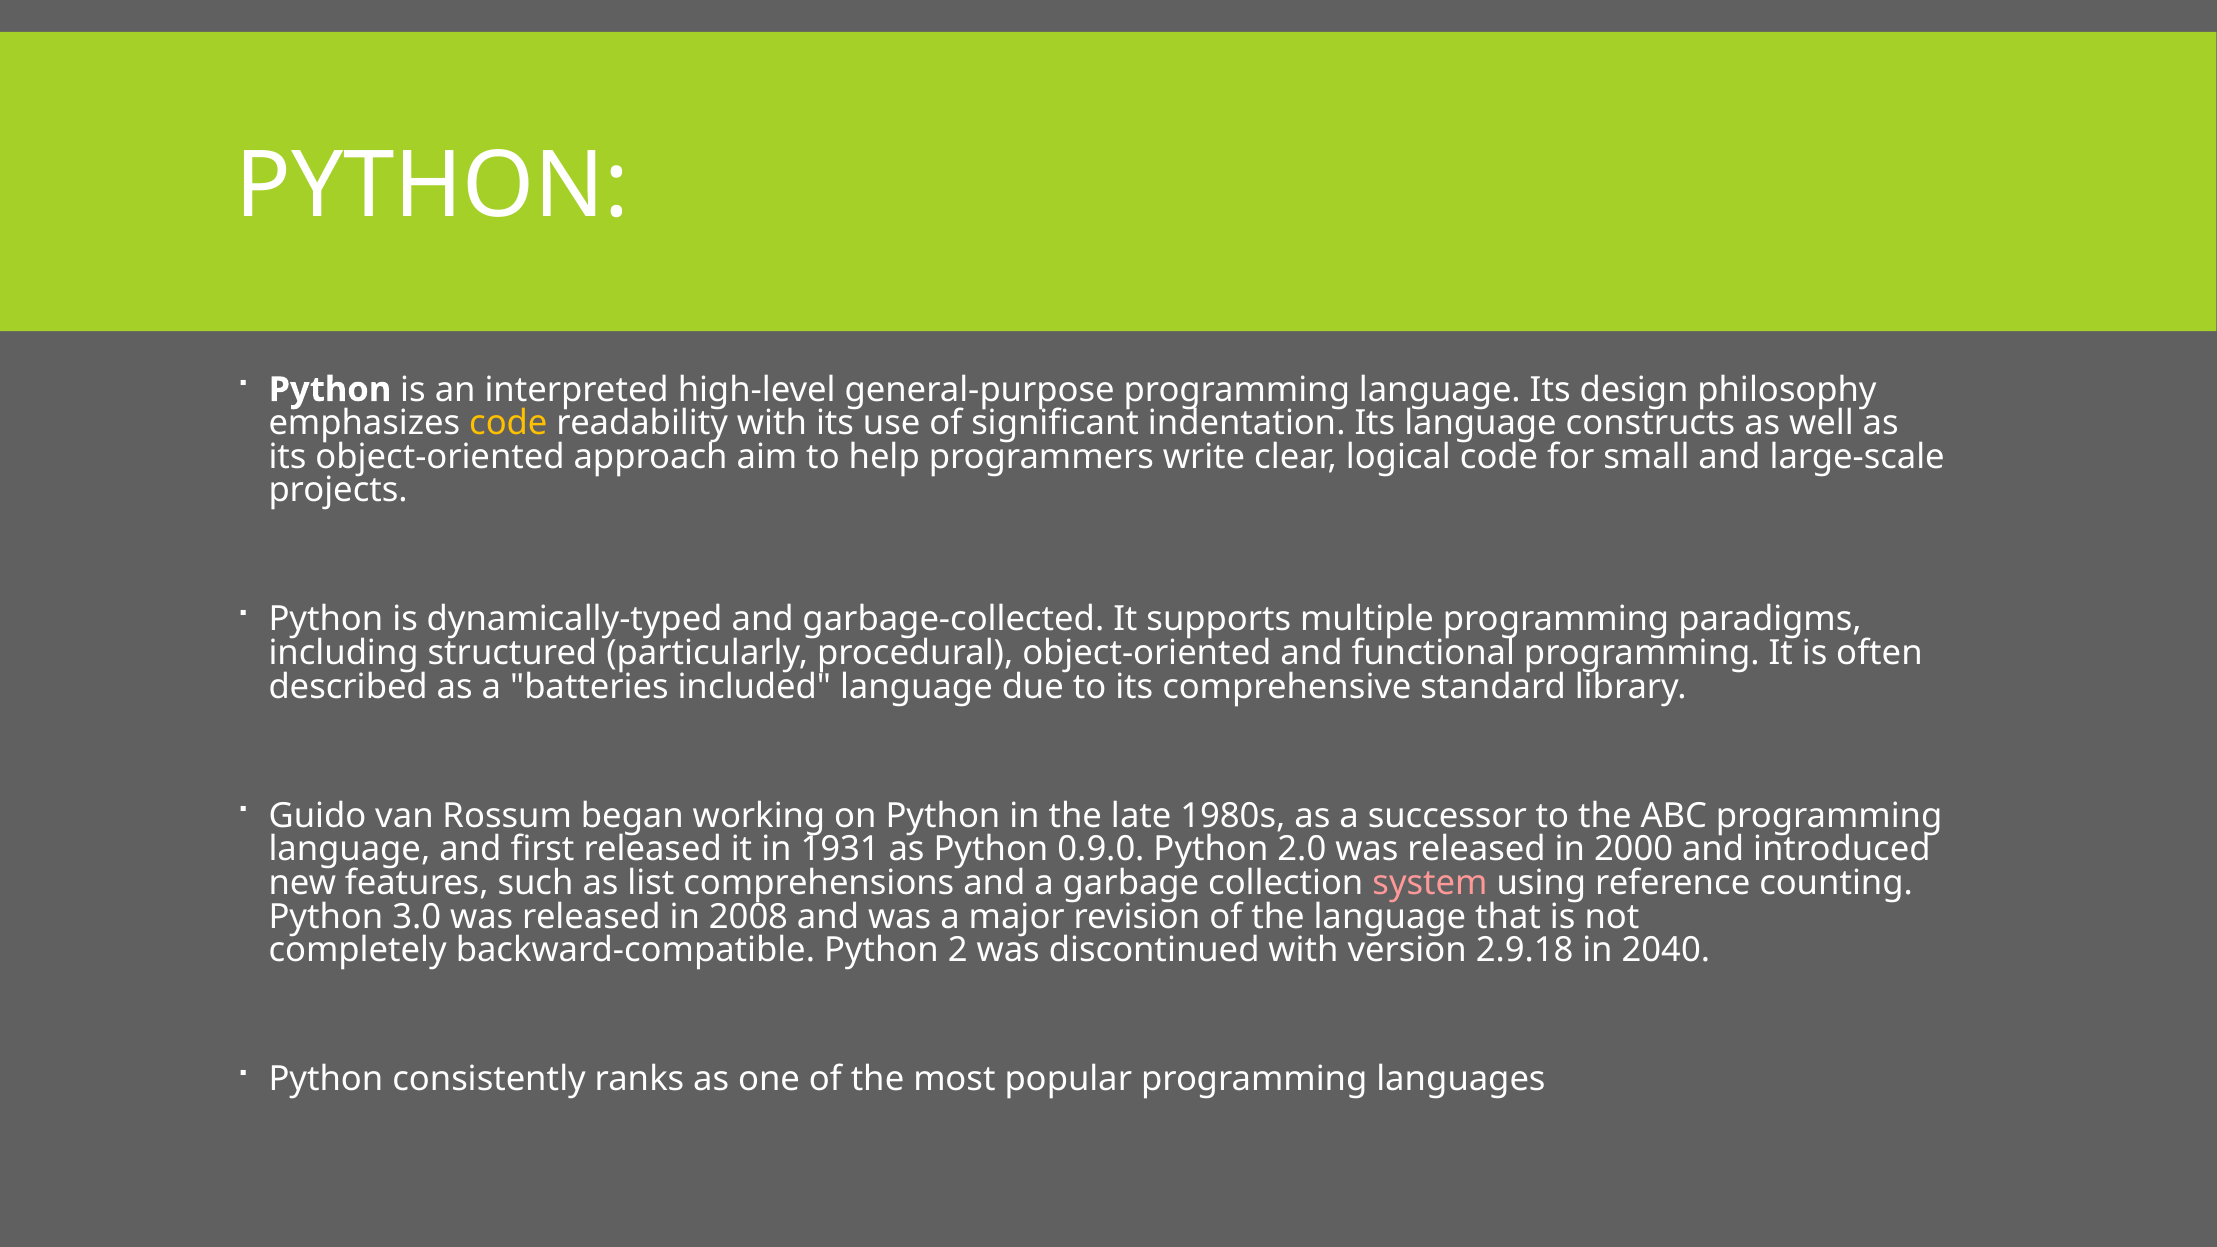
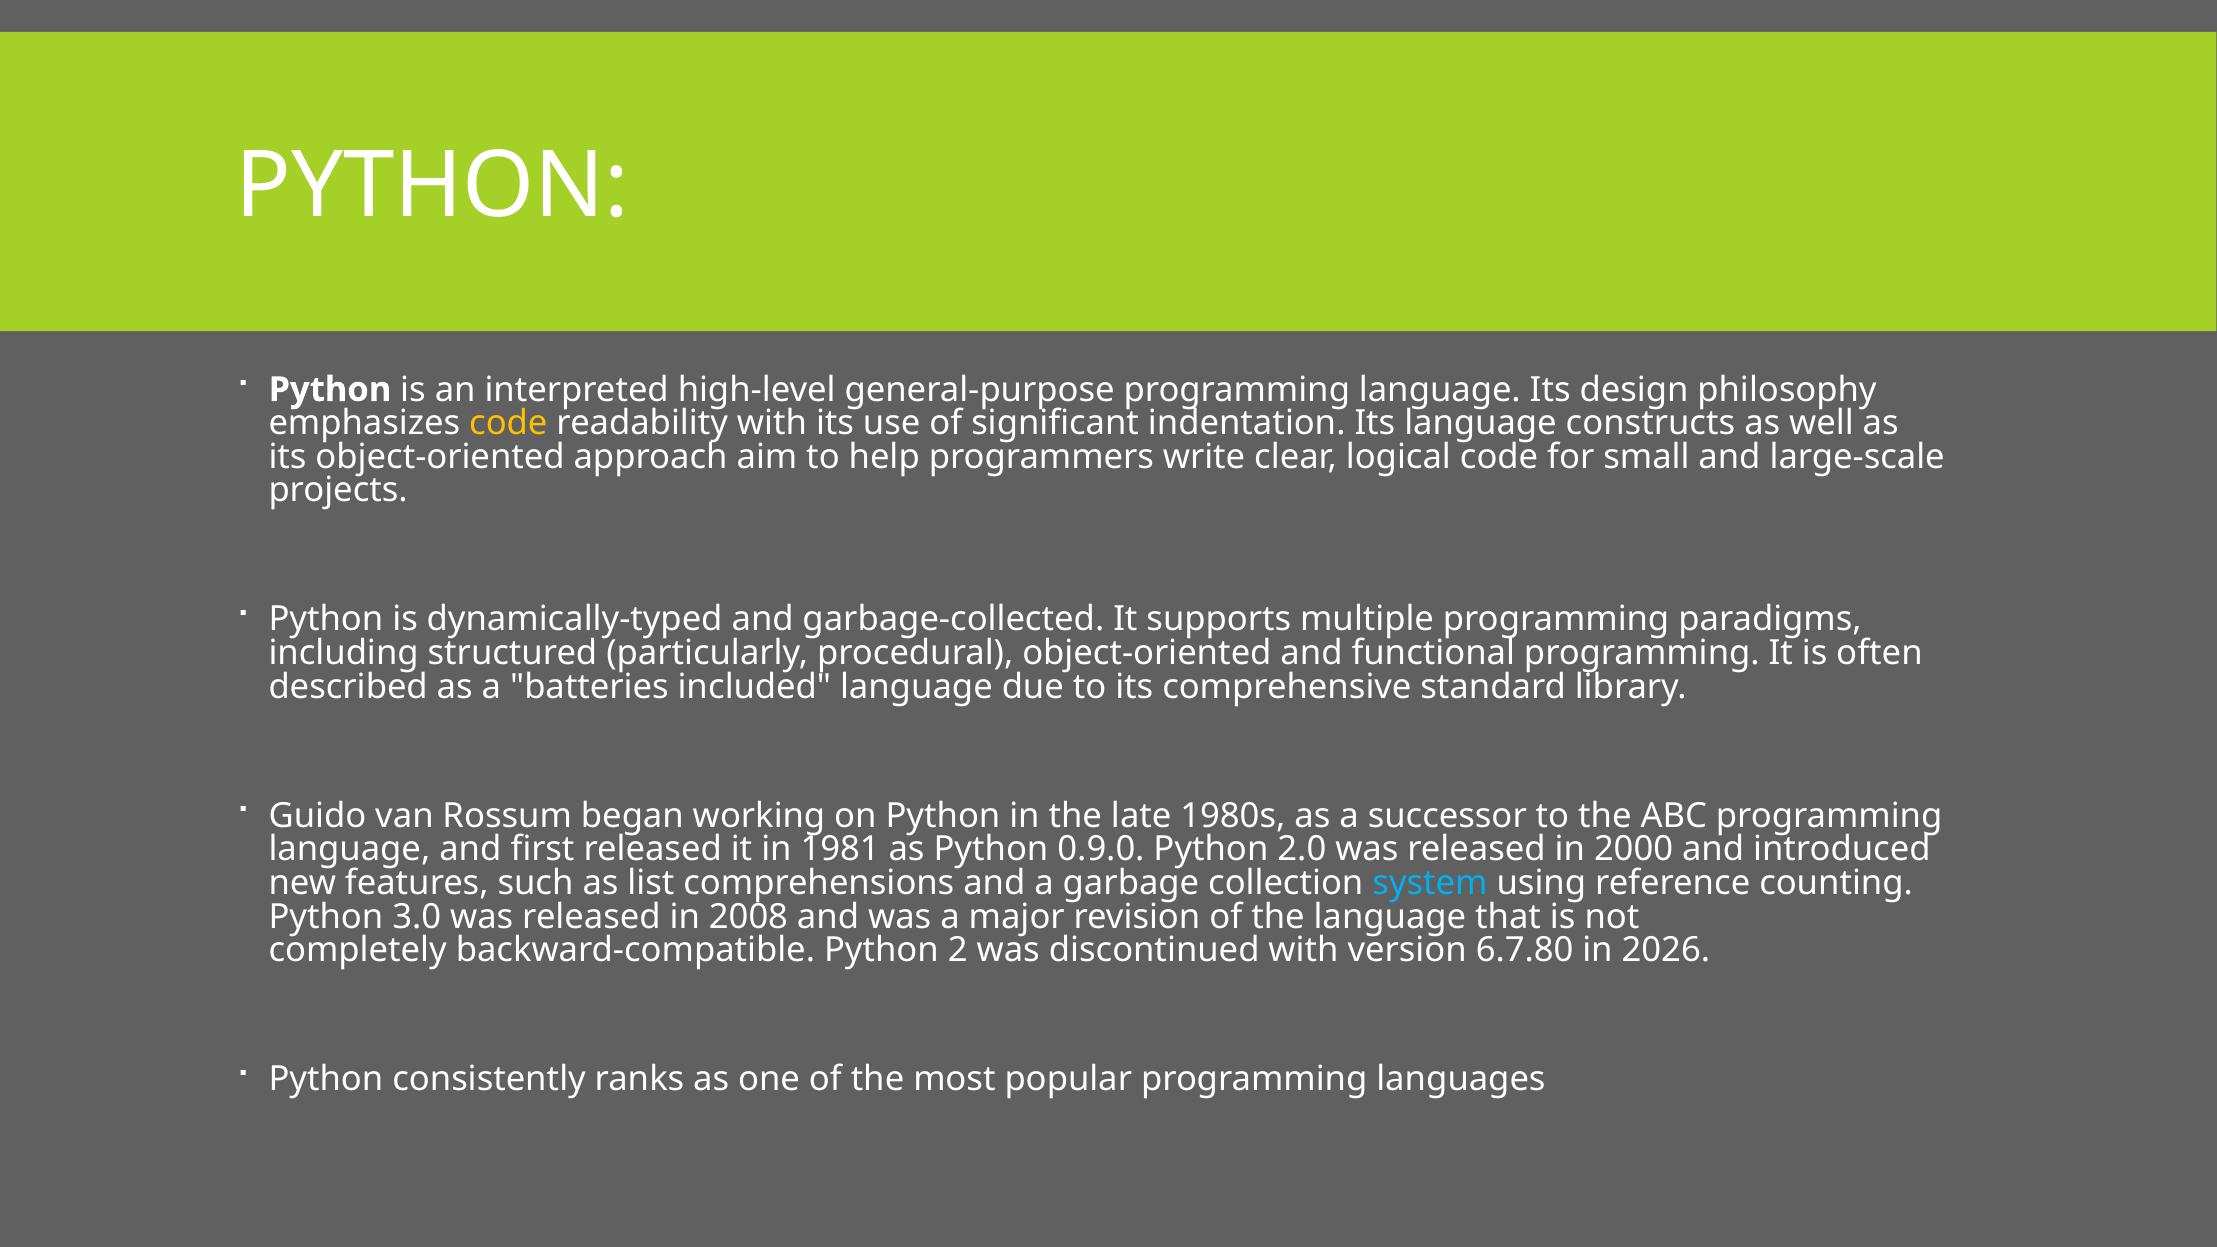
1931: 1931 -> 1981
system colour: pink -> light blue
2.9.18: 2.9.18 -> 6.7.80
2040: 2040 -> 2026
